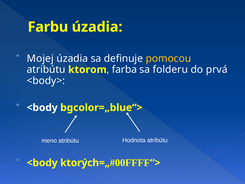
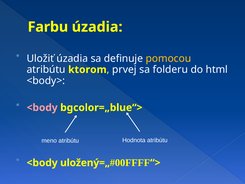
Mojej: Mojej -> Uložiť
farba: farba -> prvej
prvá: prvá -> html
<body at (42, 107) colour: white -> pink
ktorých=„: ktorých=„ -> uložený=„
